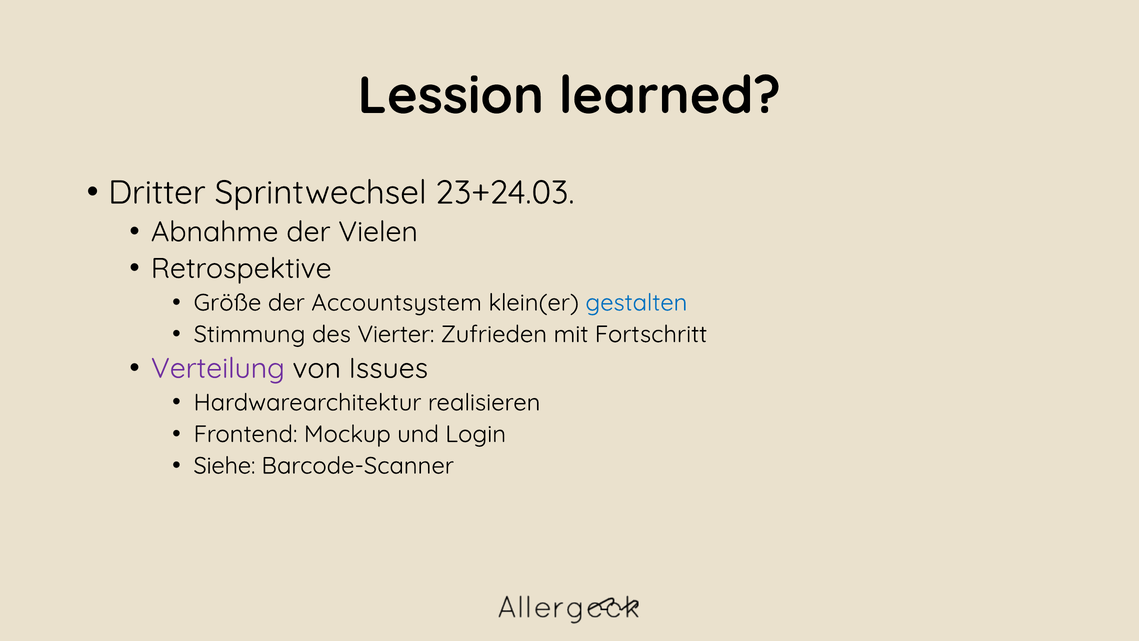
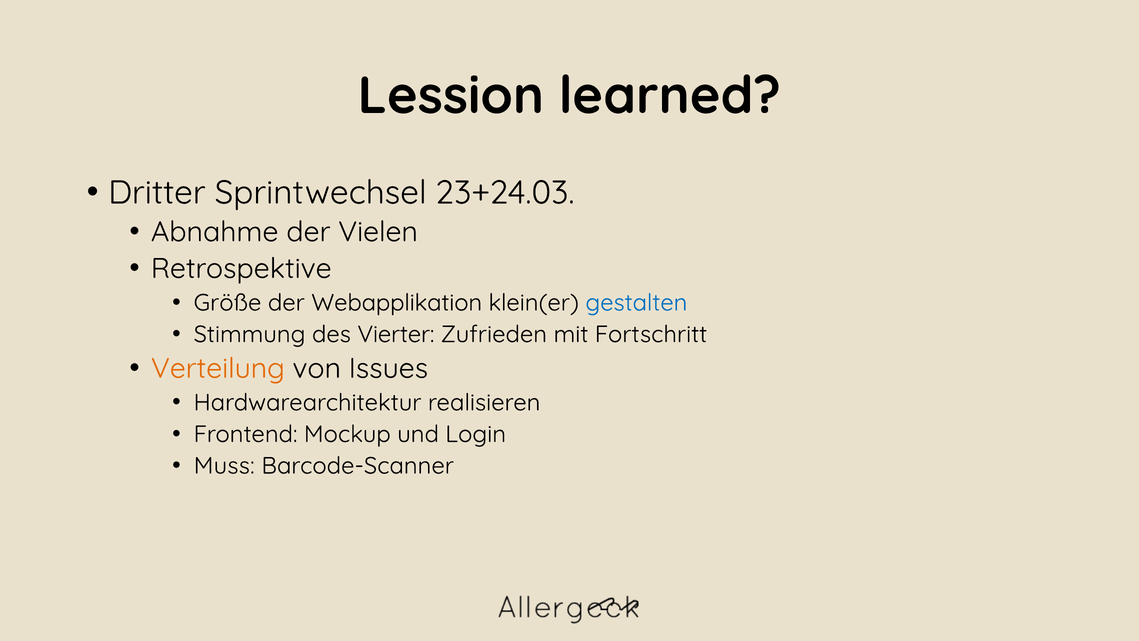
Accountsystem: Accountsystem -> Webapplikation
Verteilung colour: purple -> orange
Siehe: Siehe -> Muss
